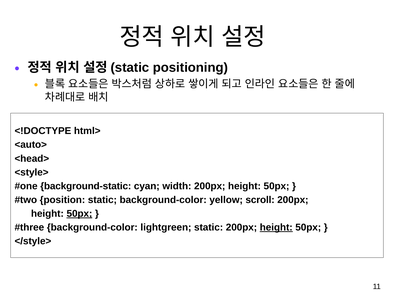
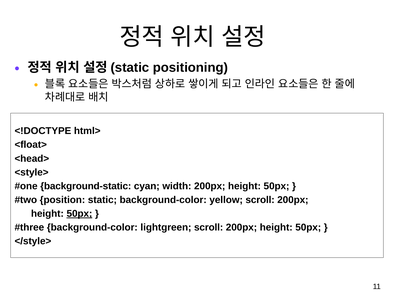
<auto>: <auto> -> <float>
lightgreen static: static -> scroll
height at (276, 228) underline: present -> none
